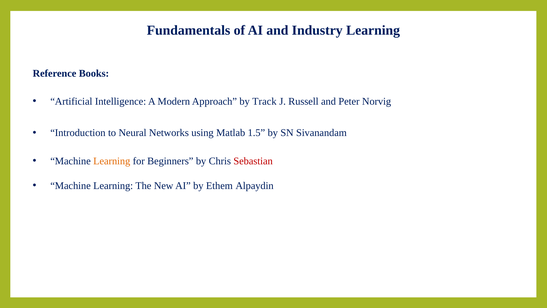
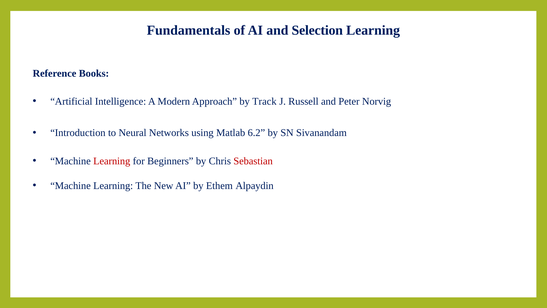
Industry: Industry -> Selection
1.5: 1.5 -> 6.2
Learning at (112, 161) colour: orange -> red
